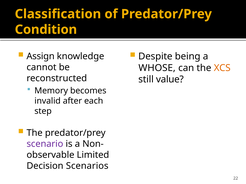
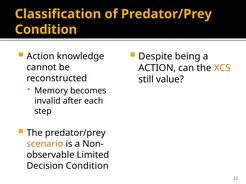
Assign at (41, 56): Assign -> Action
WHOSE at (157, 68): WHOSE -> ACTION
scenario colour: purple -> orange
Decision Scenarios: Scenarios -> Condition
